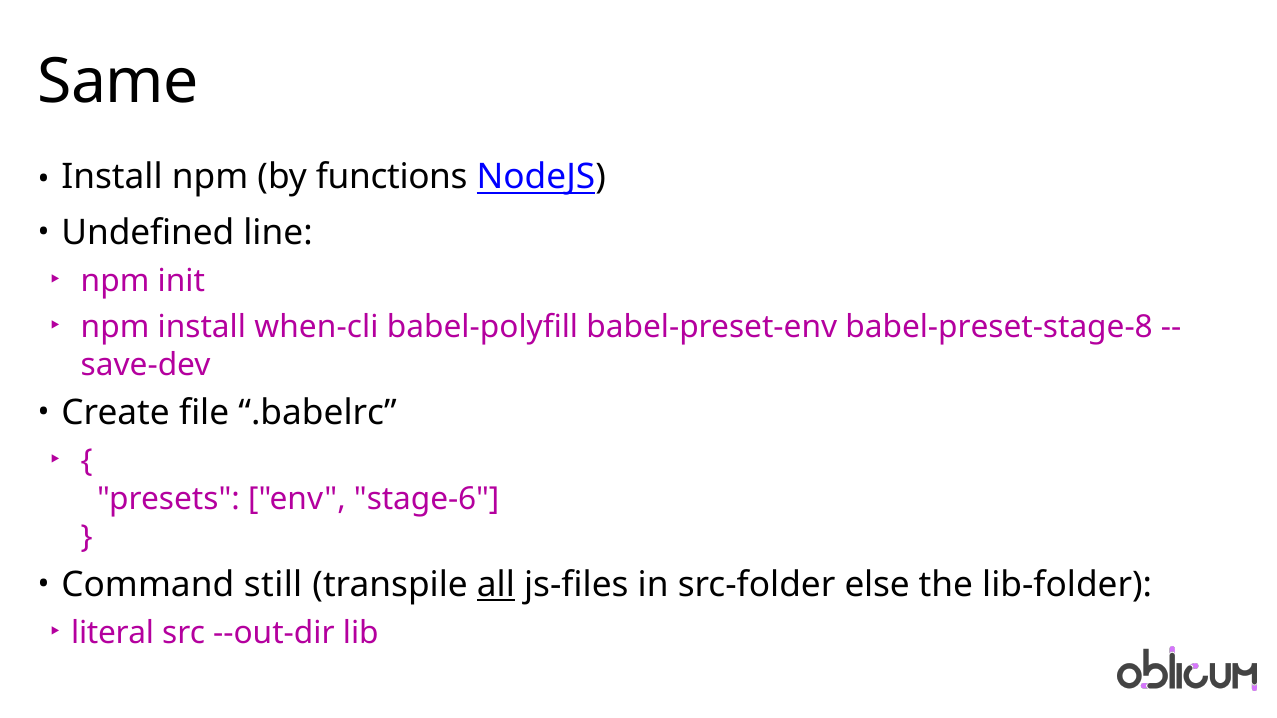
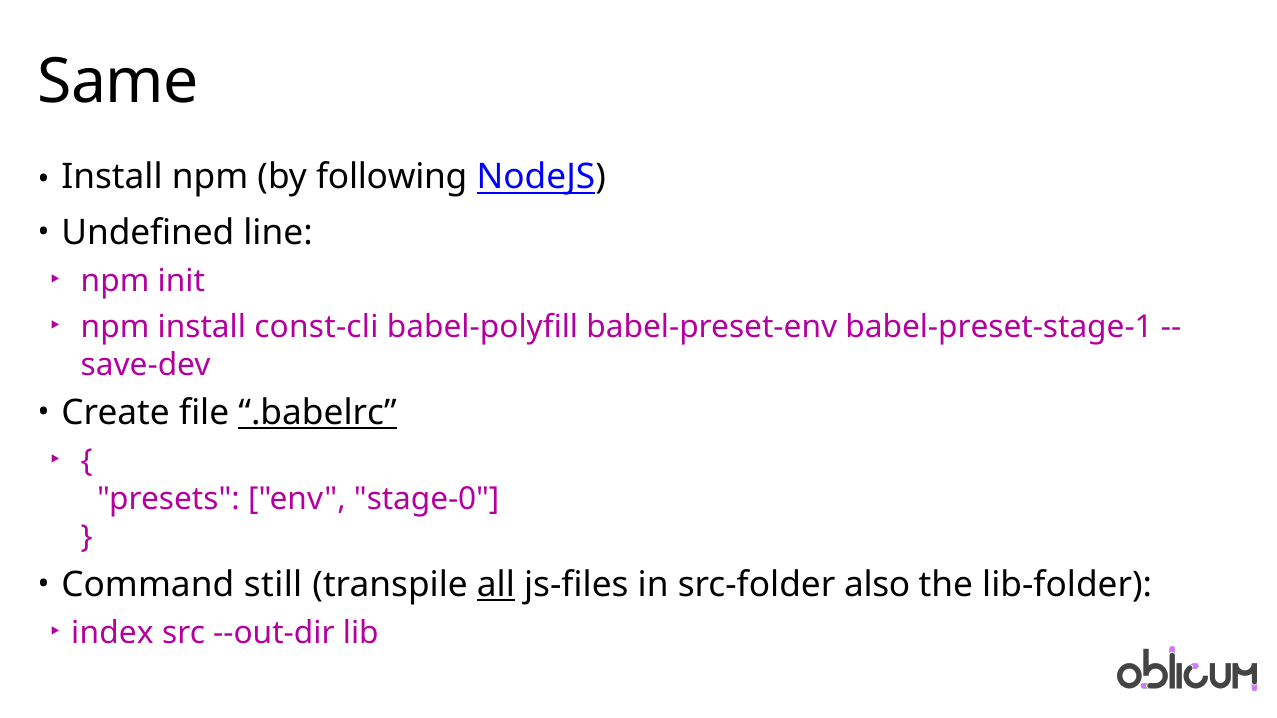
functions: functions -> following
when-cli: when-cli -> const-cli
babel-preset-stage-8: babel-preset-stage-8 -> babel-preset-stage-1
.babelrc underline: none -> present
stage-6: stage-6 -> stage-0
else: else -> also
literal: literal -> index
